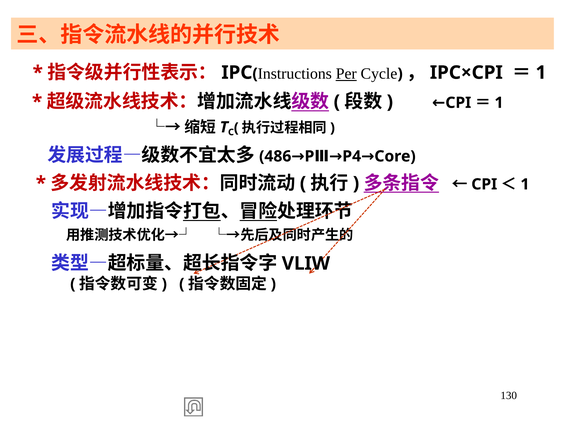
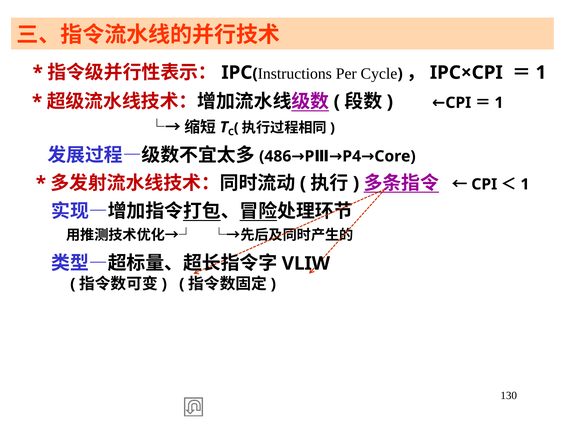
Per underline: present -> none
